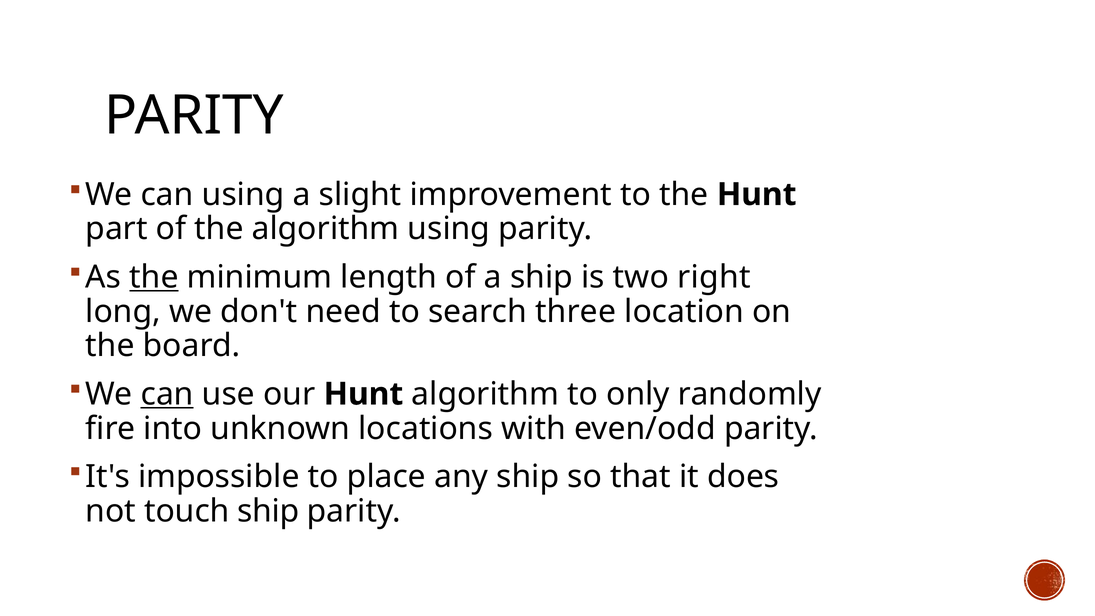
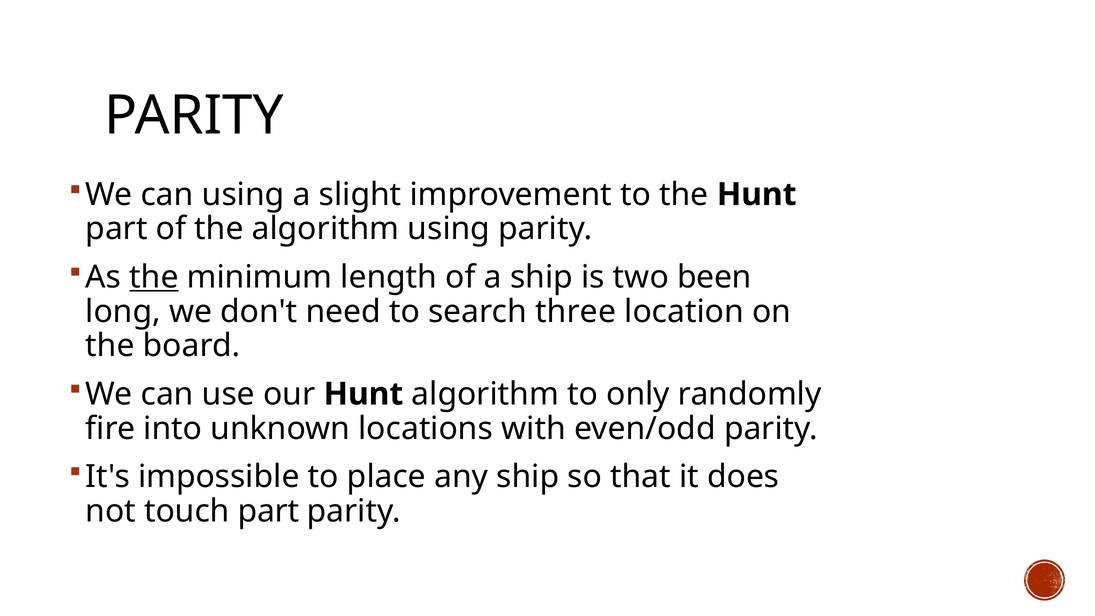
right: right -> been
can at (167, 394) underline: present -> none
touch ship: ship -> part
